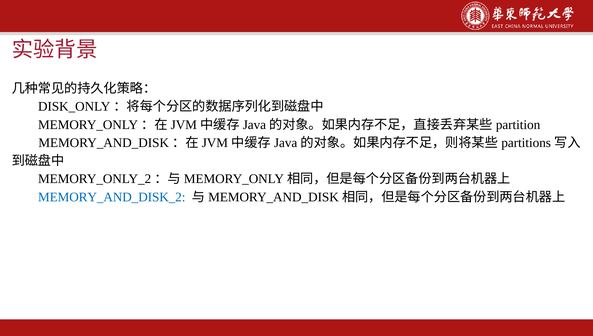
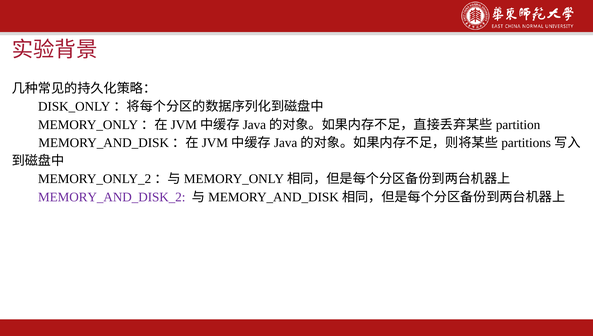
MEMORY_AND_DISK_2 colour: blue -> purple
